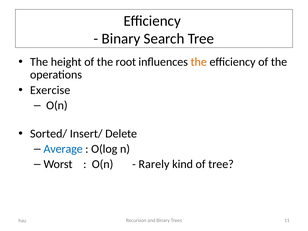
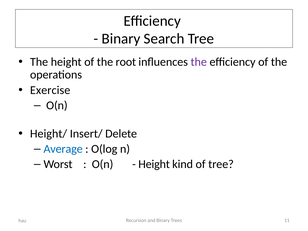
the at (199, 62) colour: orange -> purple
Sorted/: Sorted/ -> Height/
Rarely at (154, 164): Rarely -> Height
